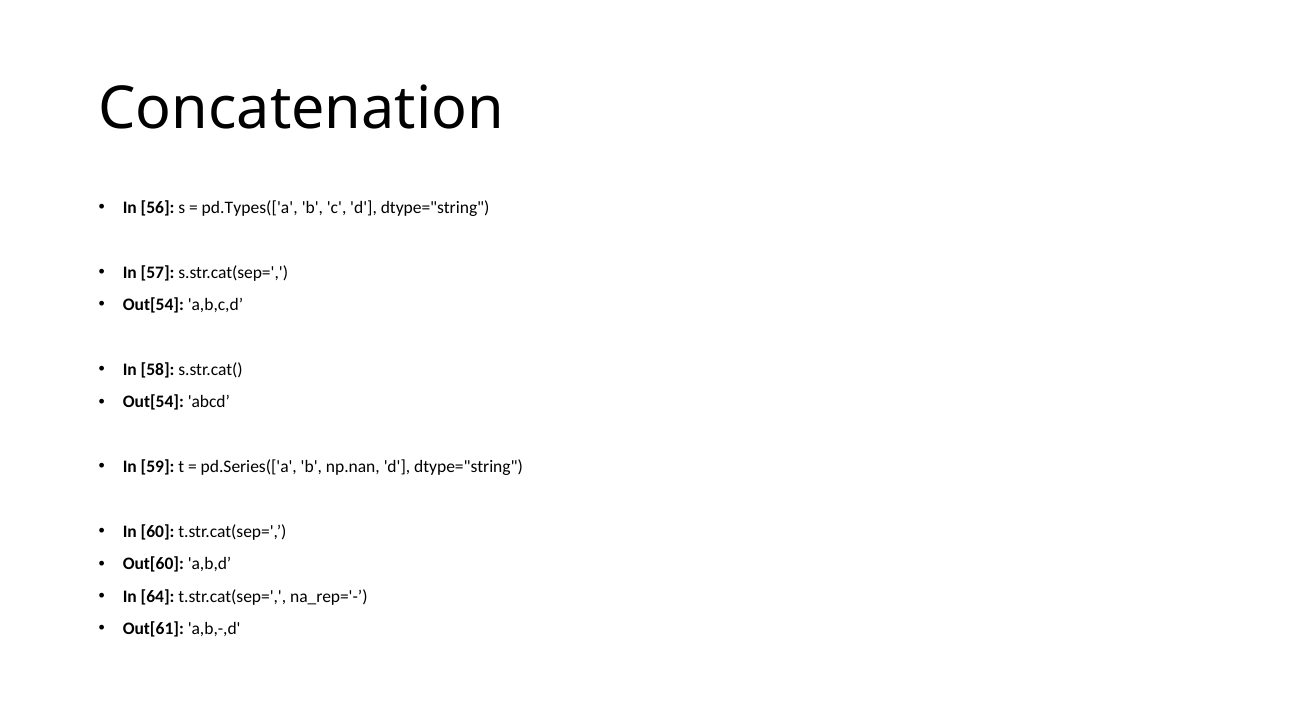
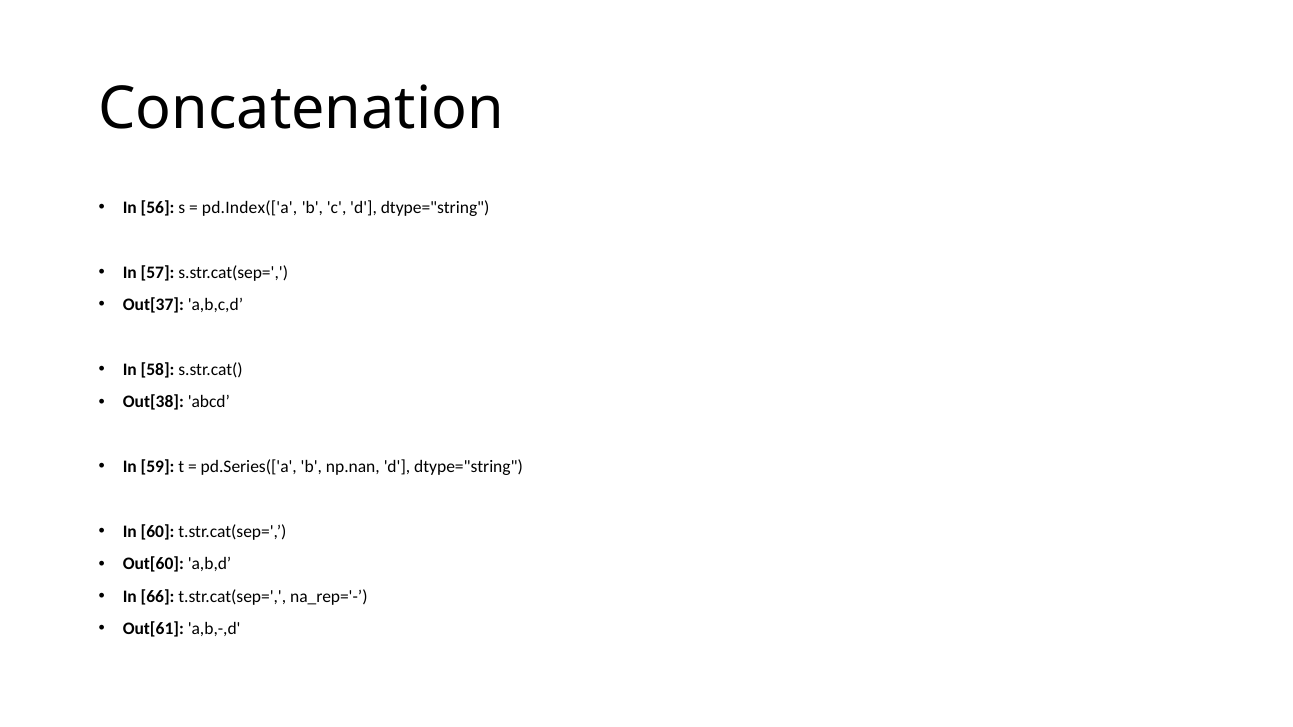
pd.Types(['a: pd.Types(['a -> pd.Index(['a
Out[54 at (153, 305): Out[54 -> Out[37
Out[54 at (153, 402): Out[54 -> Out[38
64: 64 -> 66
